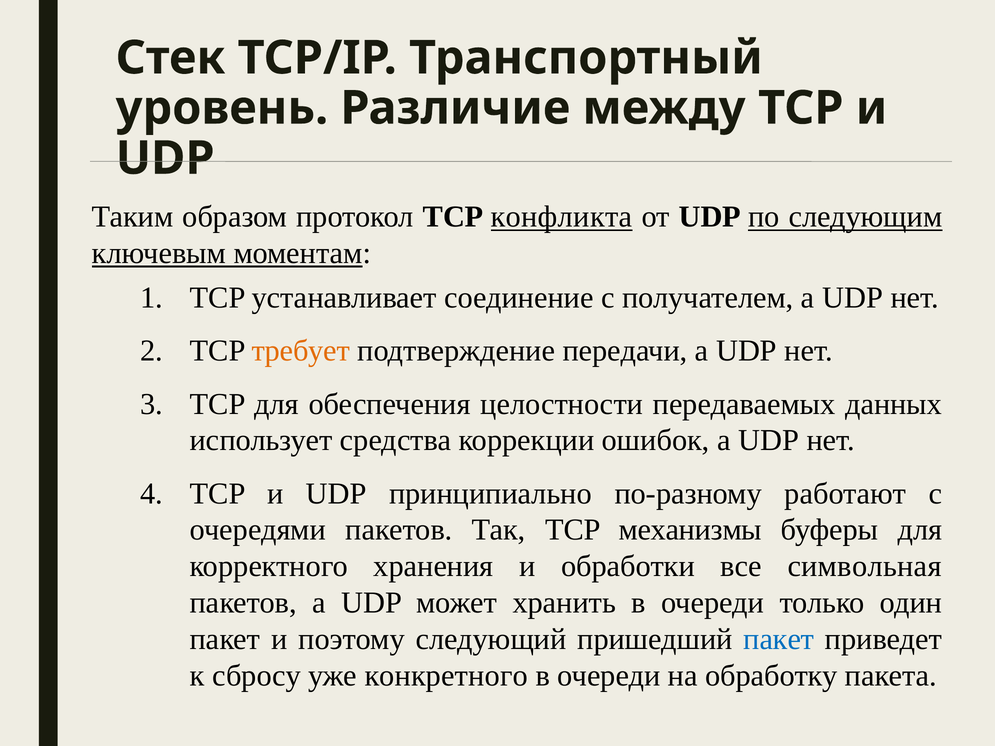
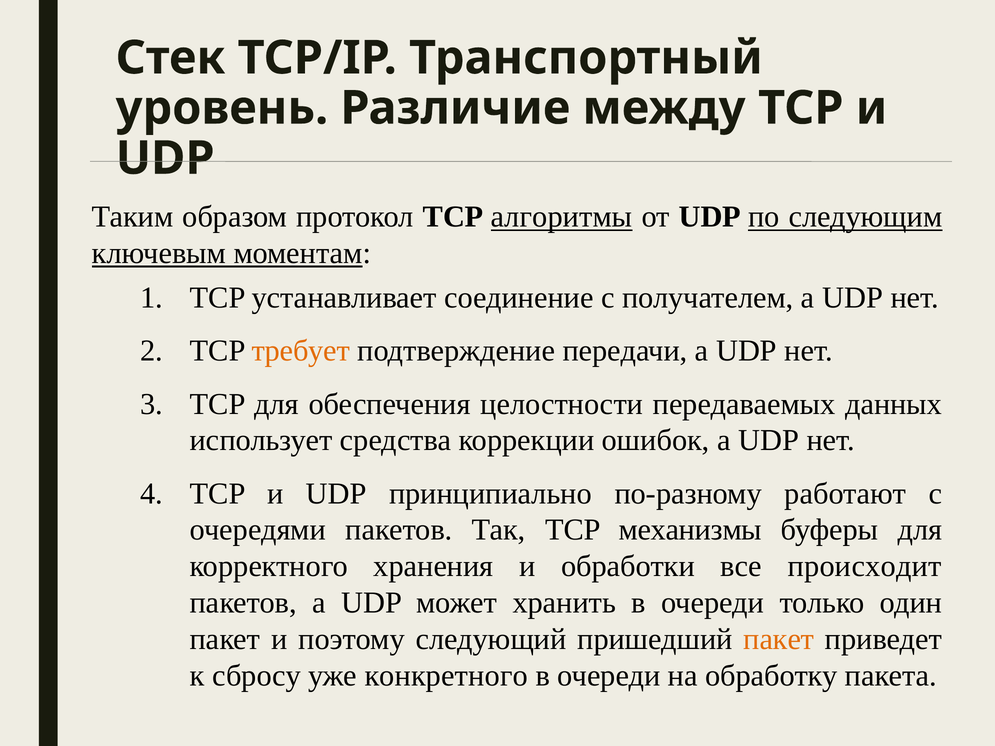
конфликта: конфликта -> алгоритмы
символьная: символьная -> происходит
пакет at (779, 640) colour: blue -> orange
